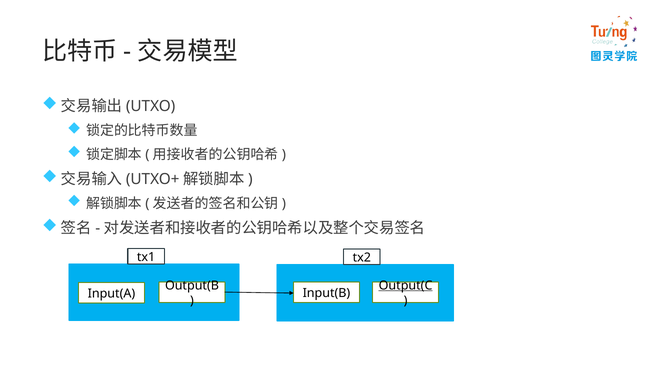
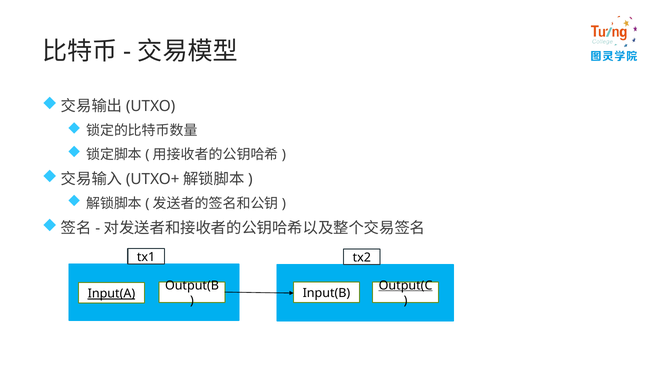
Input(A underline: none -> present
